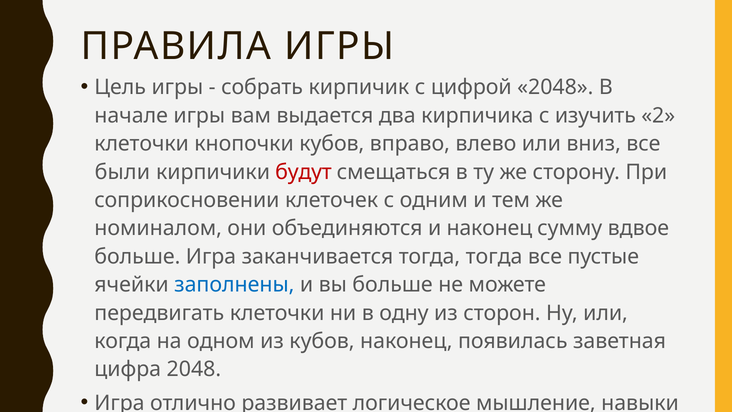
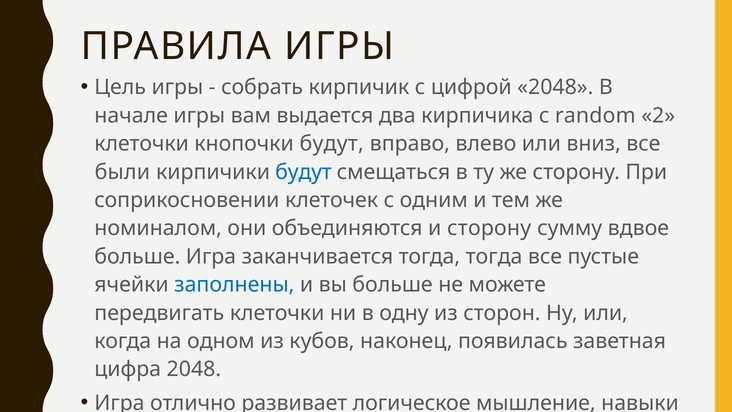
изучить: изучить -> random
кнопочки кубов: кубов -> будут
будут at (303, 172) colour: red -> blue
и наконец: наконец -> сторону
